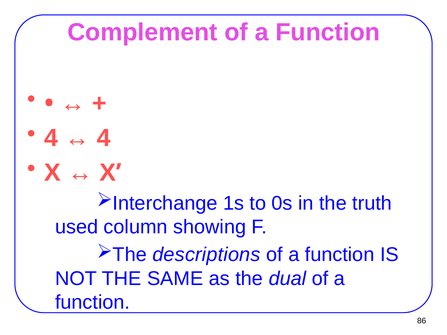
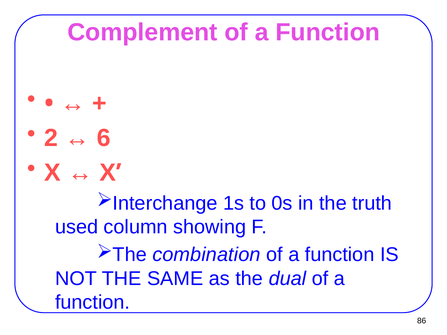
4 at (51, 138): 4 -> 2
4 at (104, 138): 4 -> 6
descriptions: descriptions -> combination
